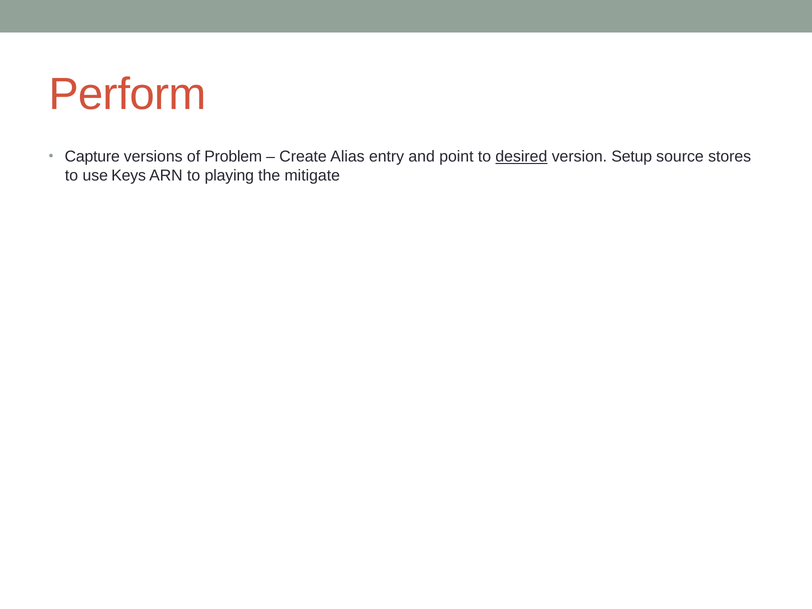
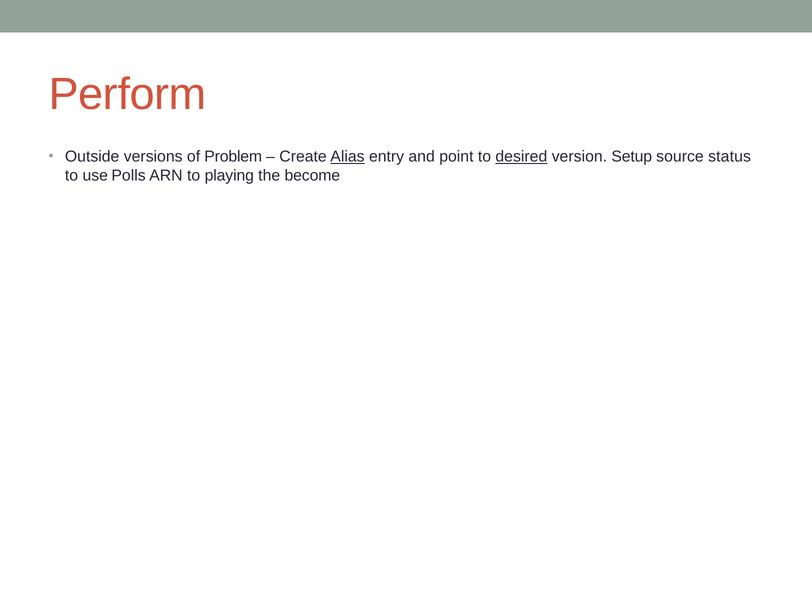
Capture: Capture -> Outside
Alias underline: none -> present
stores: stores -> status
Keys: Keys -> Polls
mitigate: mitigate -> become
